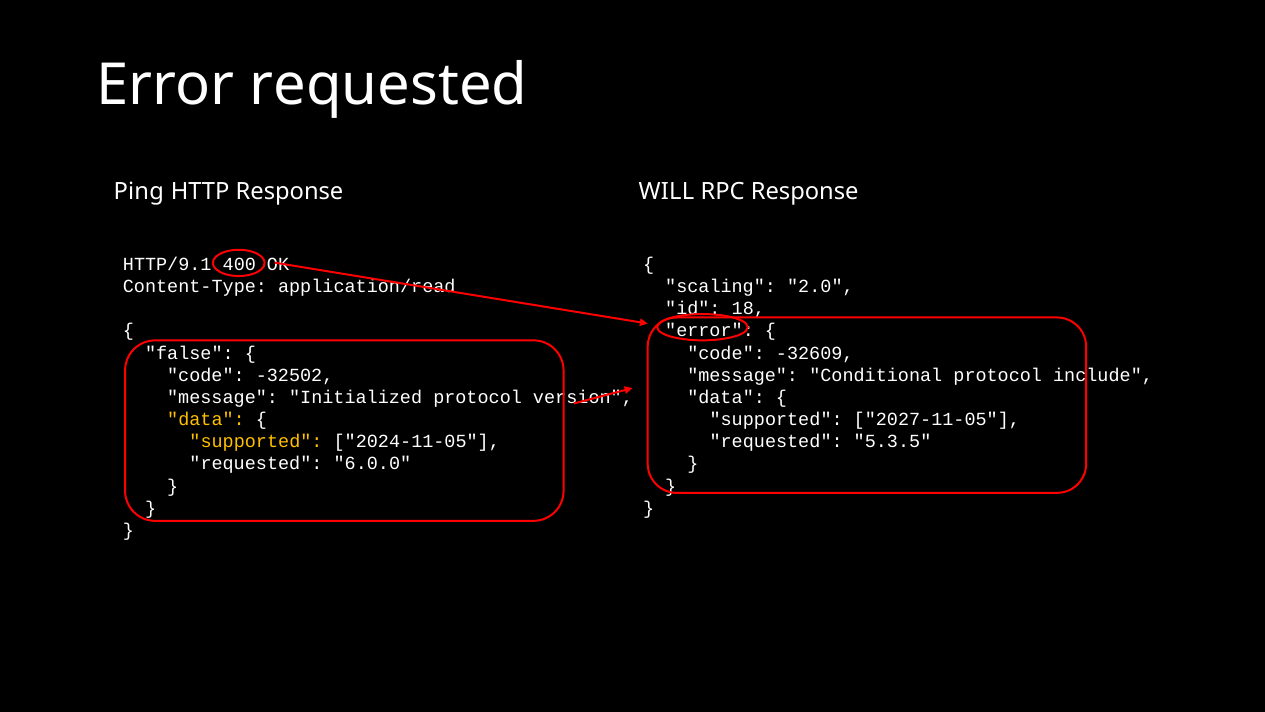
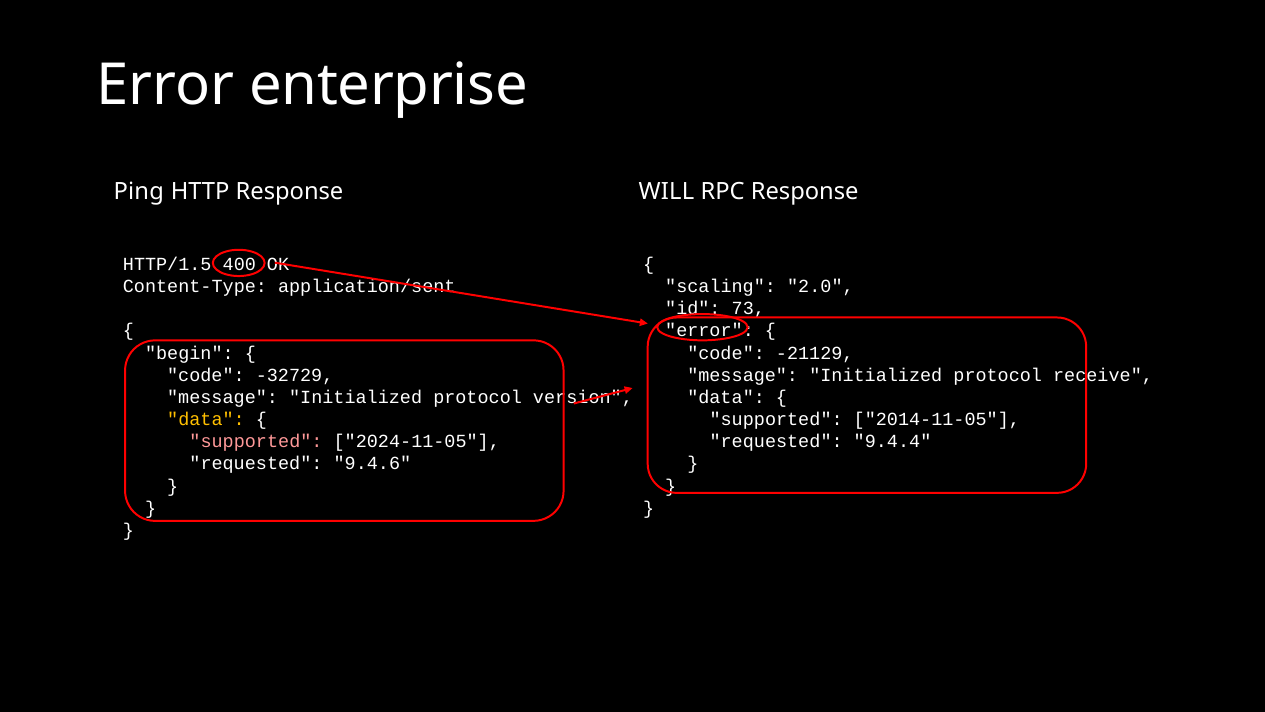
Error requested: requested -> enterprise
HTTP/9.1: HTTP/9.1 -> HTTP/1.5
application/read: application/read -> application/sent
18: 18 -> 73
false: false -> begin
-32609: -32609 -> -21129
-32502: -32502 -> -32729
Conditional at (876, 375): Conditional -> Initialized
include: include -> receive
2027-11-05: 2027-11-05 -> 2014-11-05
5.3.5: 5.3.5 -> 9.4.4
supported at (256, 441) colour: yellow -> pink
6.0.0: 6.0.0 -> 9.4.6
